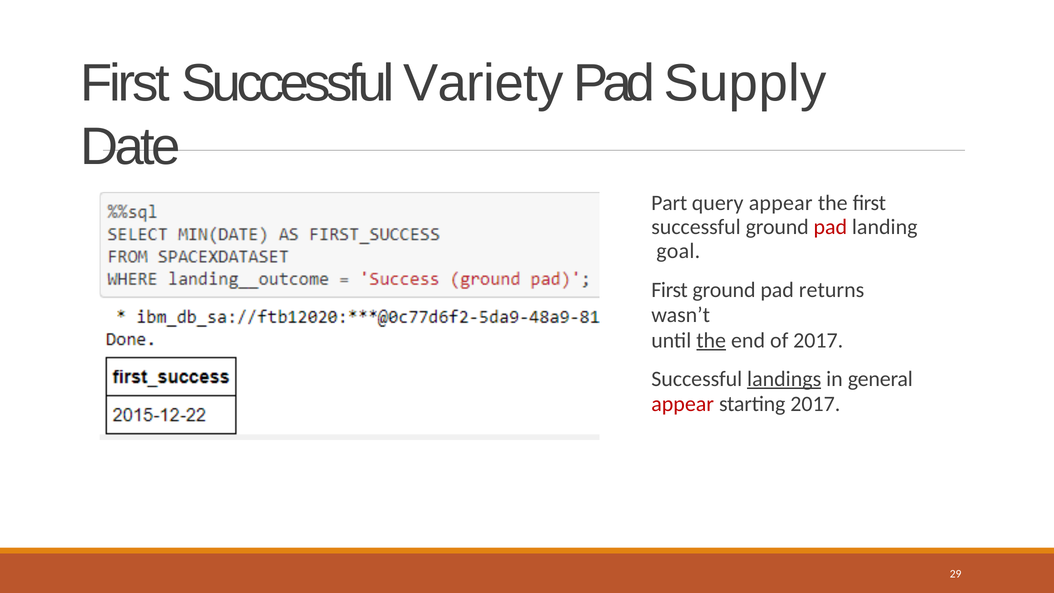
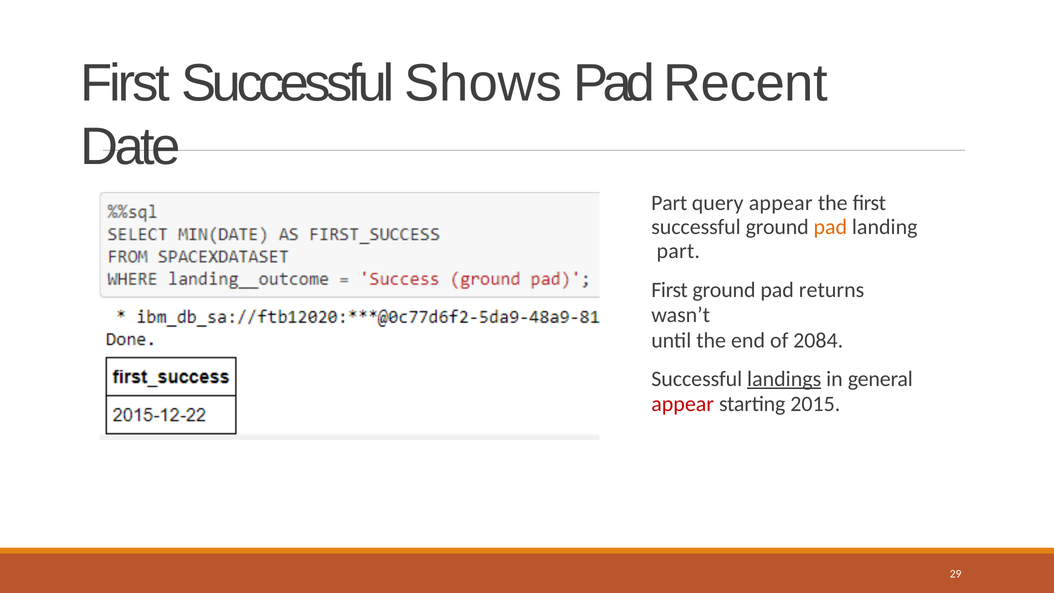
Variety: Variety -> Shows
Supply: Supply -> Recent
pad at (830, 227) colour: red -> orange
goal at (678, 251): goal -> part
the at (711, 340) underline: present -> none
of 2017: 2017 -> 2084
starting 2017: 2017 -> 2015
